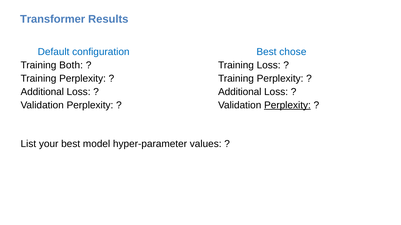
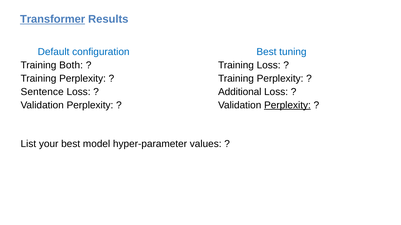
Transformer underline: none -> present
chose: chose -> tuning
Additional at (42, 92): Additional -> Sentence
